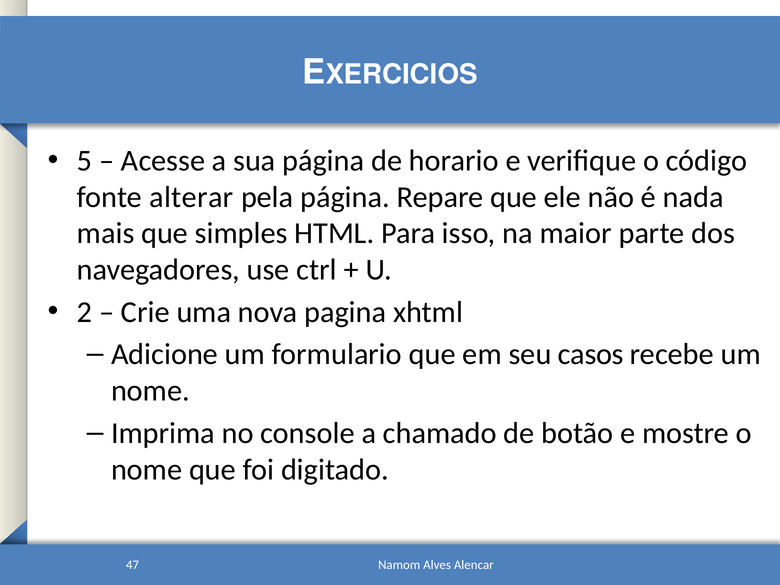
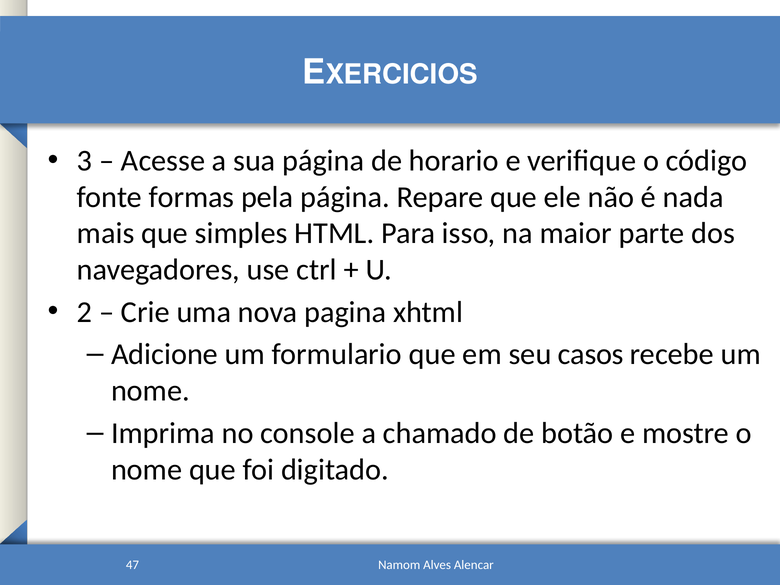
5: 5 -> 3
alterar: alterar -> formas
